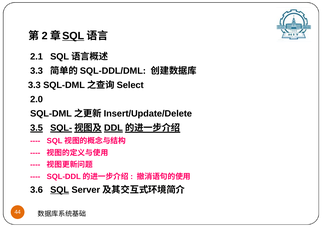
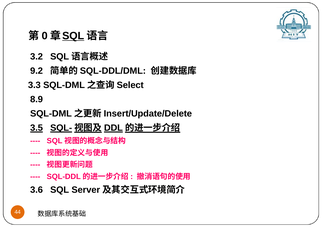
2: 2 -> 0
2.1: 2.1 -> 3.2
3.3 at (37, 71): 3.3 -> 9.2
2.0: 2.0 -> 8.9
SQL at (60, 190) underline: present -> none
